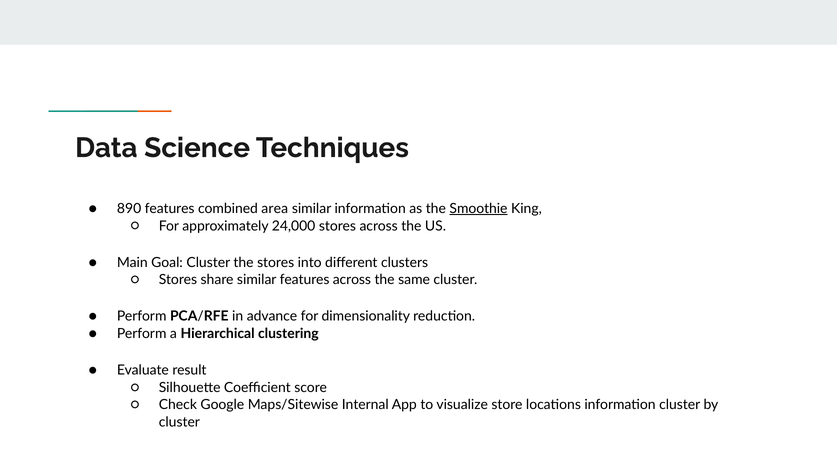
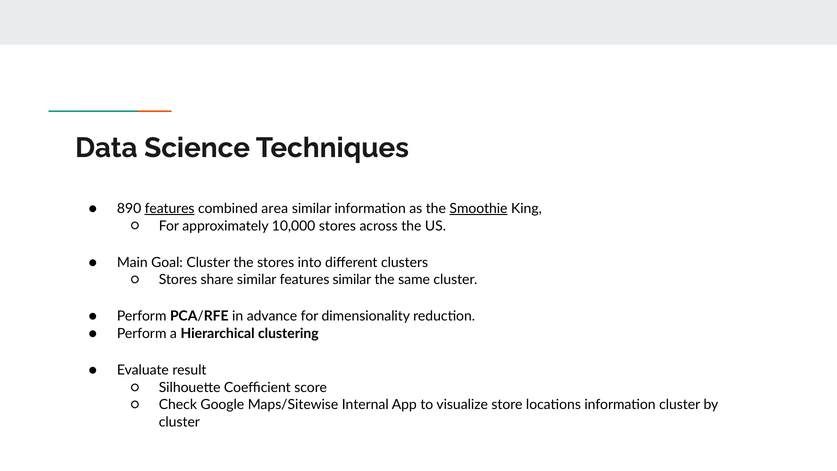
features at (170, 209) underline: none -> present
24,000: 24,000 -> 10,000
features across: across -> similar
